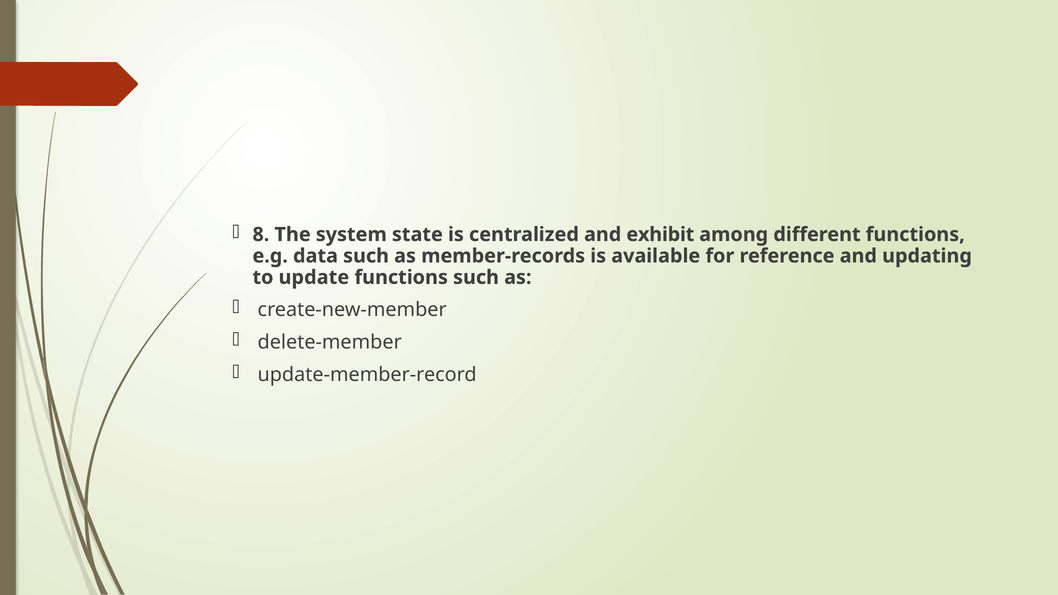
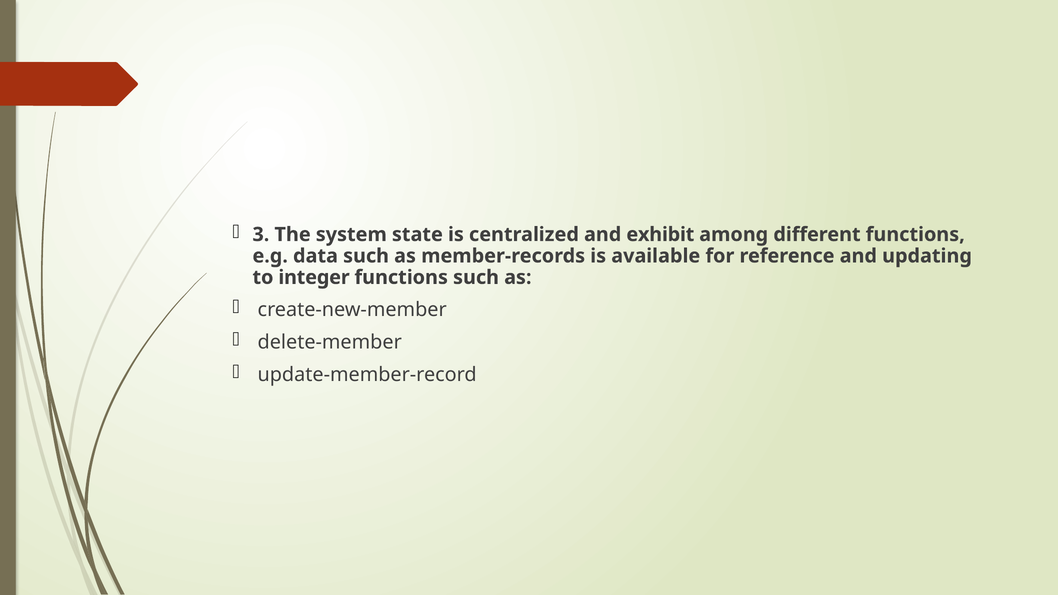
8: 8 -> 3
update: update -> integer
